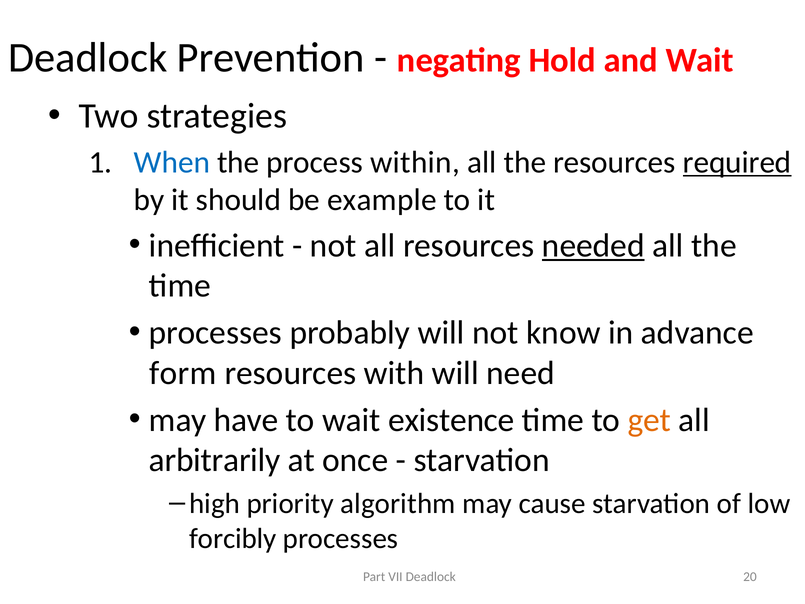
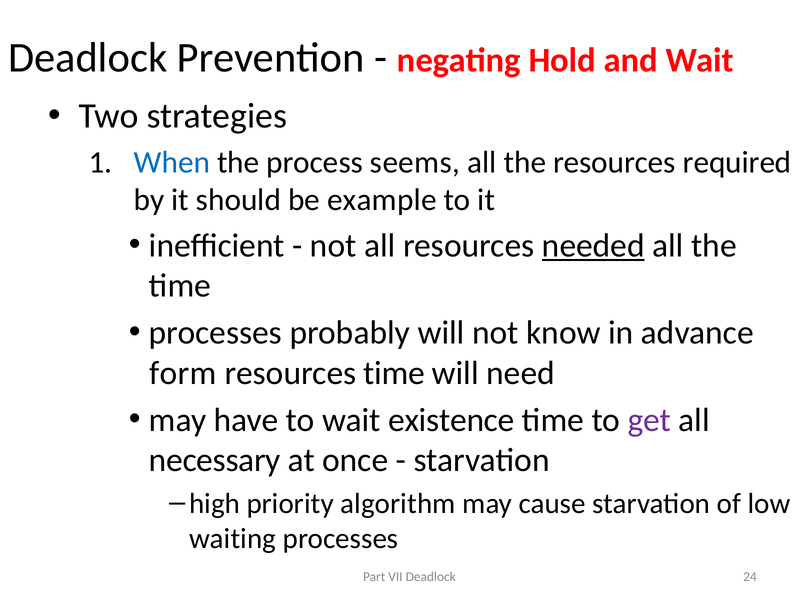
within: within -> seems
required underline: present -> none
resources with: with -> time
get colour: orange -> purple
arbitrarily: arbitrarily -> necessary
forcibly: forcibly -> waiting
20: 20 -> 24
